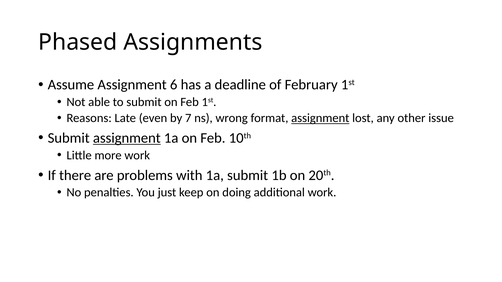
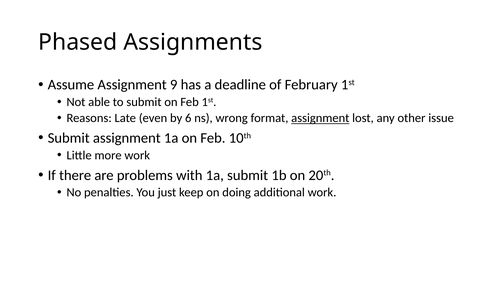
6: 6 -> 9
7: 7 -> 6
assignment at (127, 138) underline: present -> none
